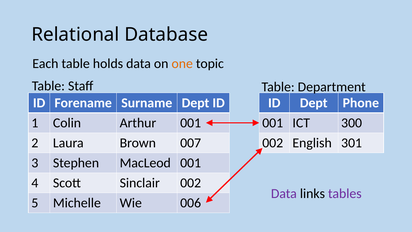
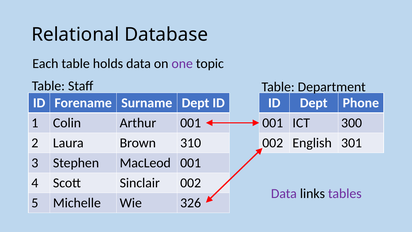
one colour: orange -> purple
007: 007 -> 310
006: 006 -> 326
